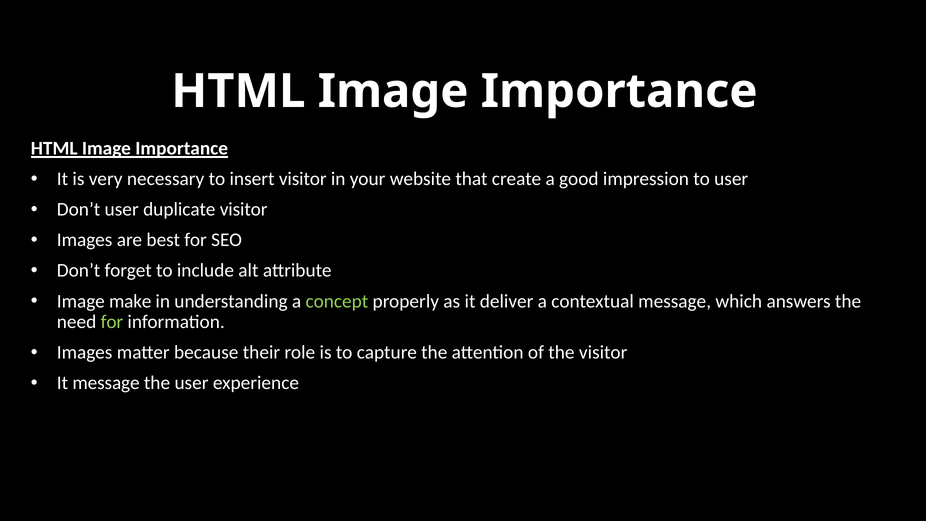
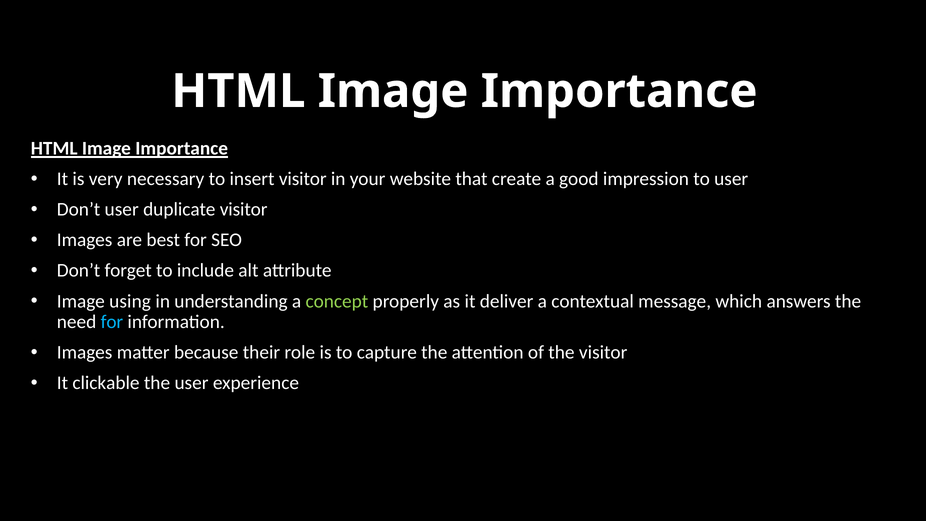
make: make -> using
for at (112, 322) colour: light green -> light blue
It message: message -> clickable
